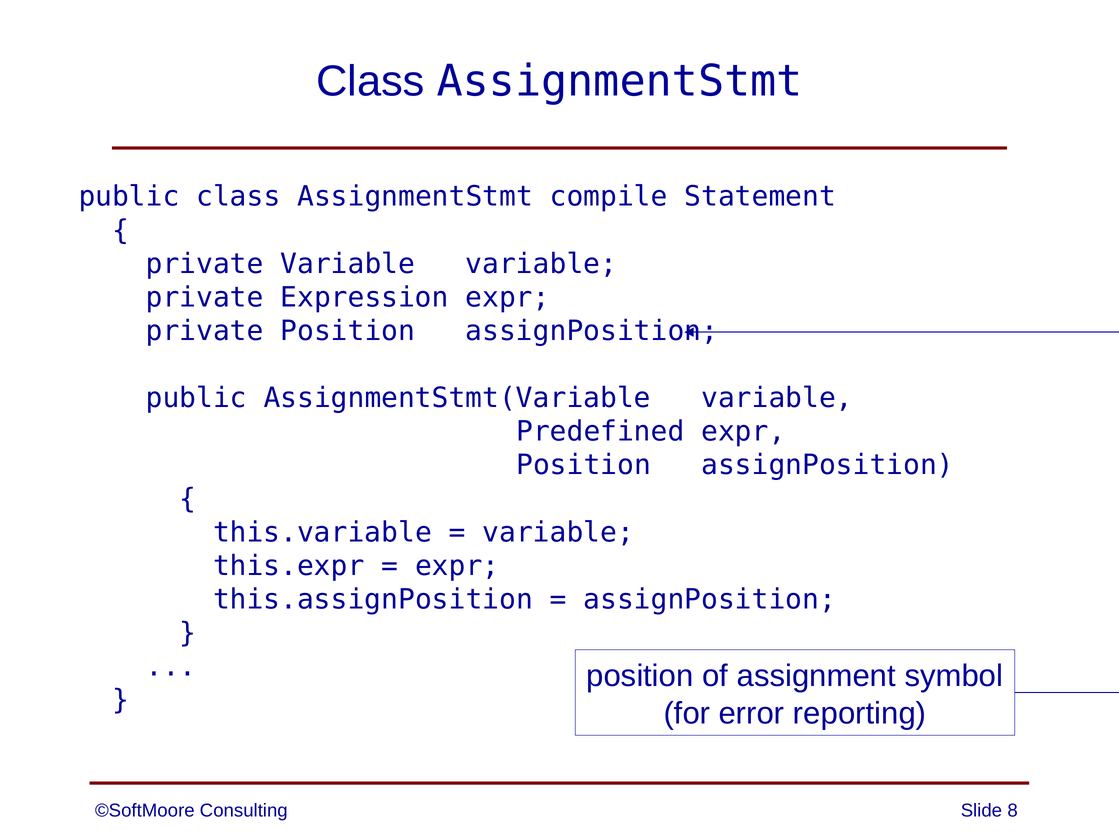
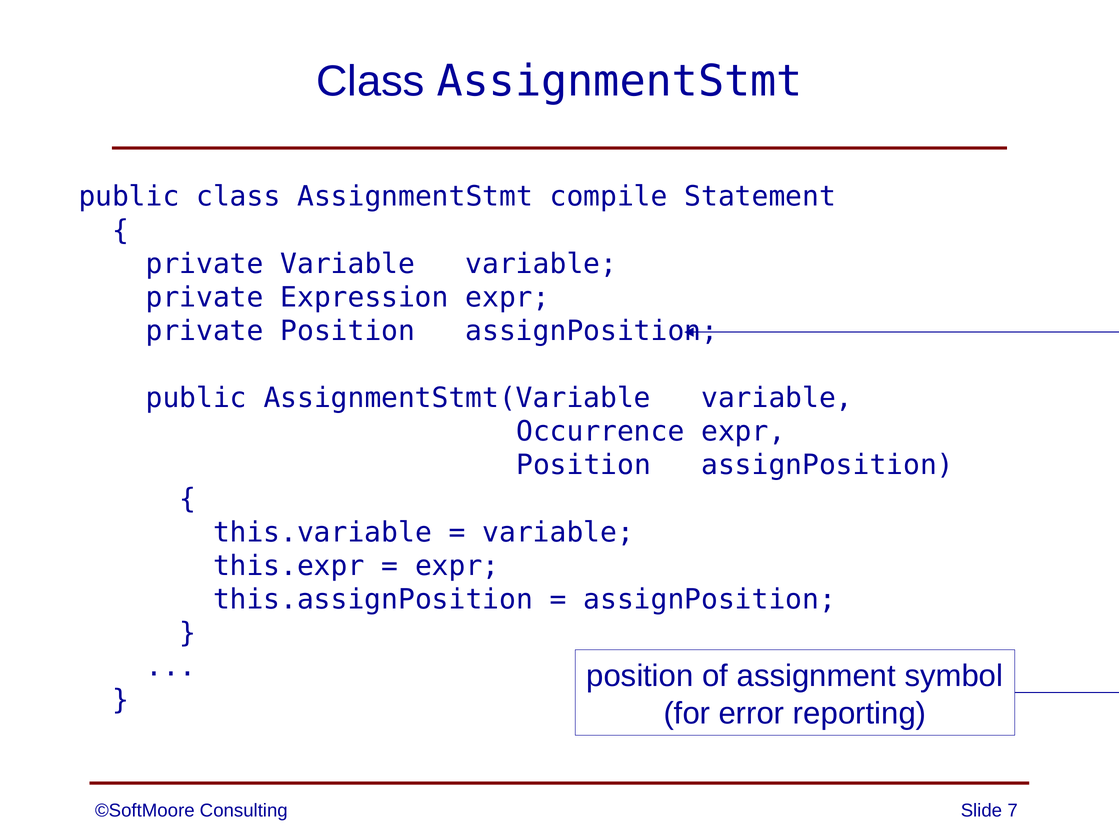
Predefined: Predefined -> Occurrence
8: 8 -> 7
